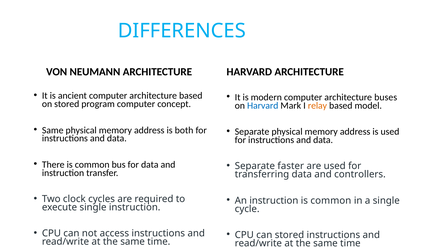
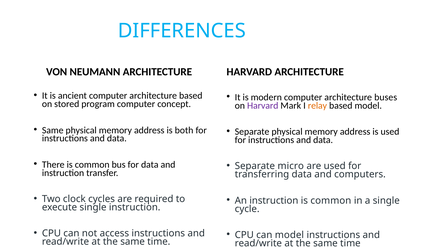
Harvard at (263, 106) colour: blue -> purple
faster: faster -> micro
controllers: controllers -> computers
can stored: stored -> model
